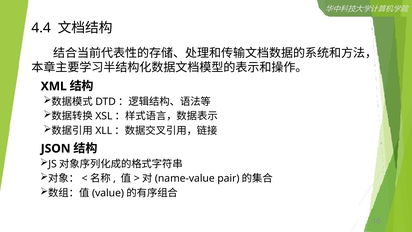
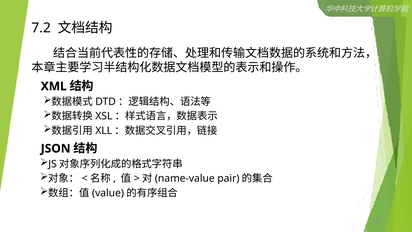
4.4: 4.4 -> 7.2
